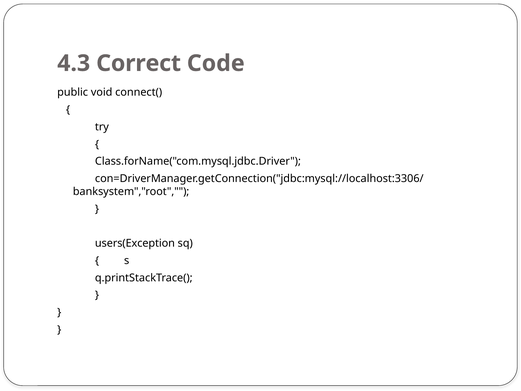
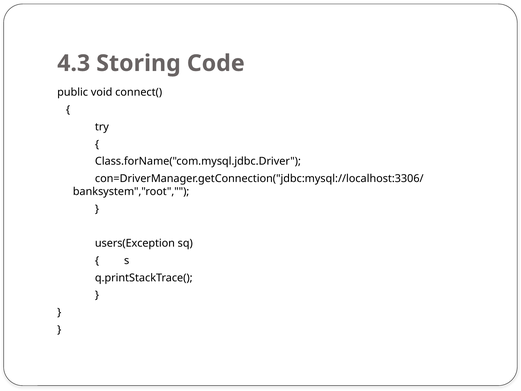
Correct: Correct -> Storing
